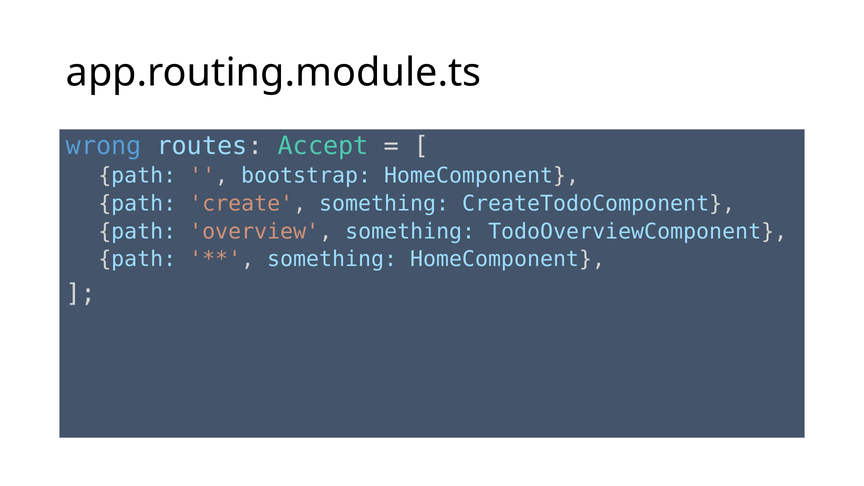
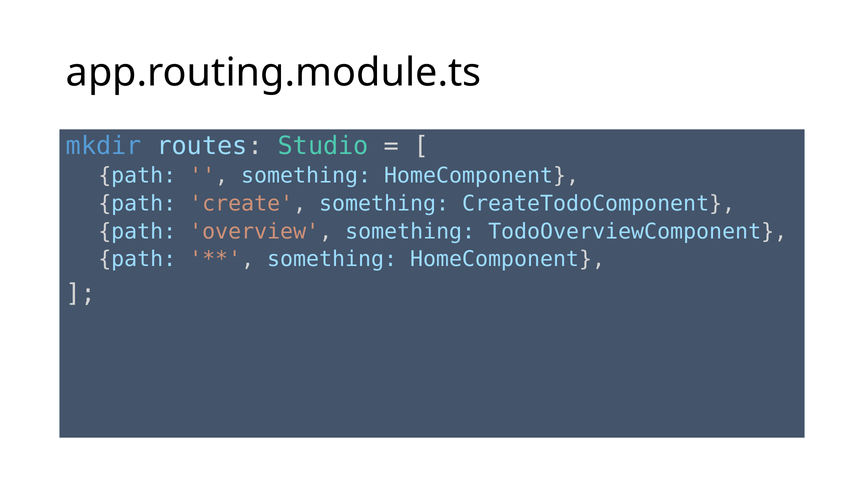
wrong: wrong -> mkdir
Accept: Accept -> Studio
bootstrap at (306, 176): bootstrap -> something
